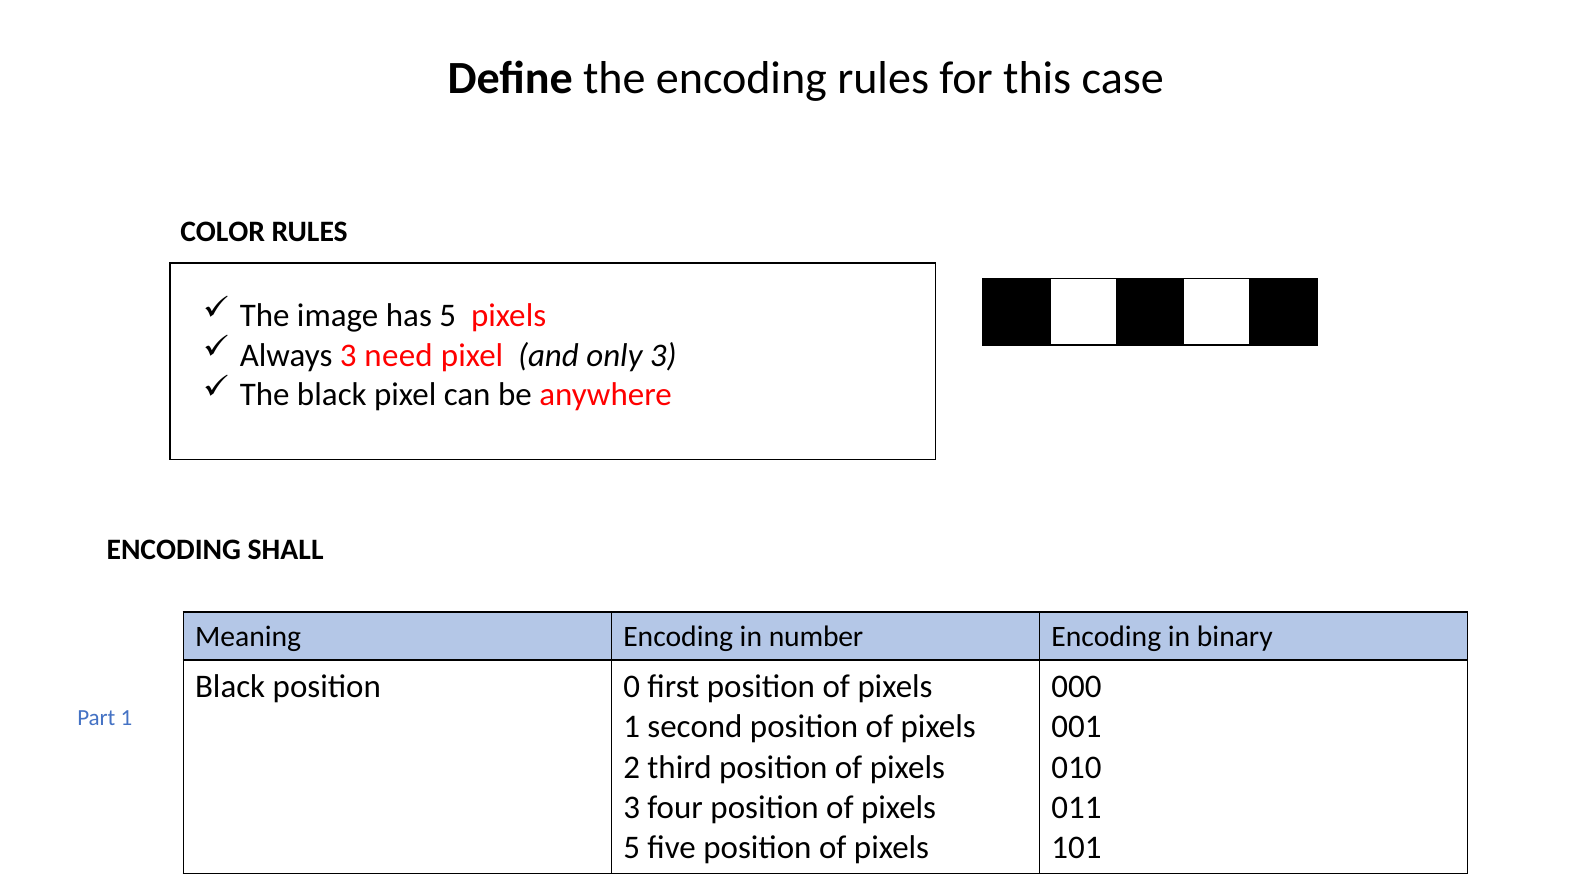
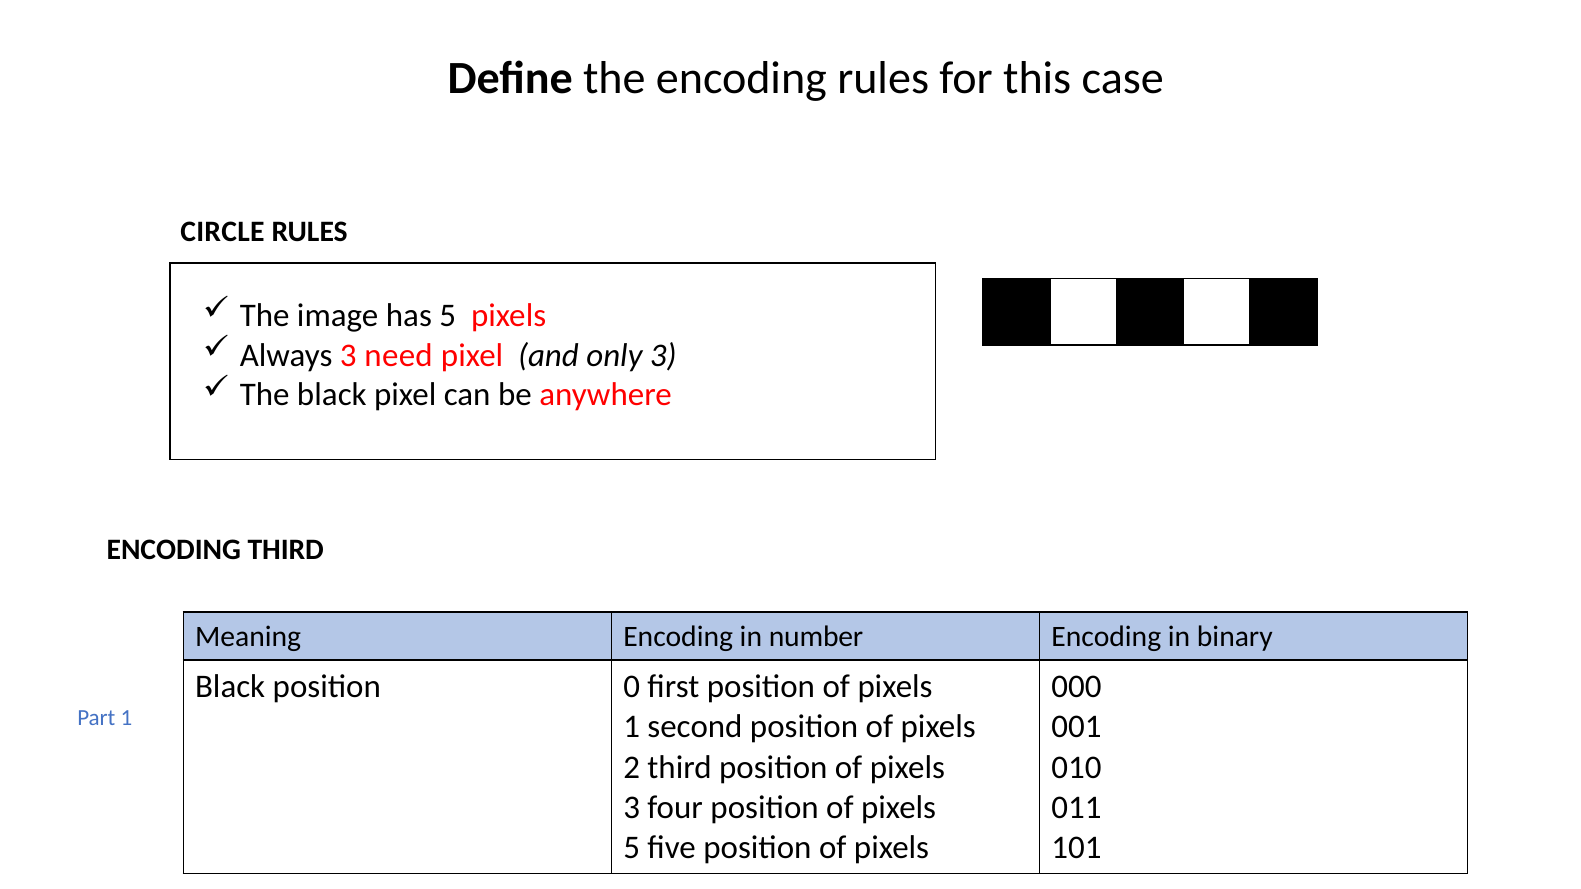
COLOR: COLOR -> CIRCLE
ENCODING SHALL: SHALL -> THIRD
